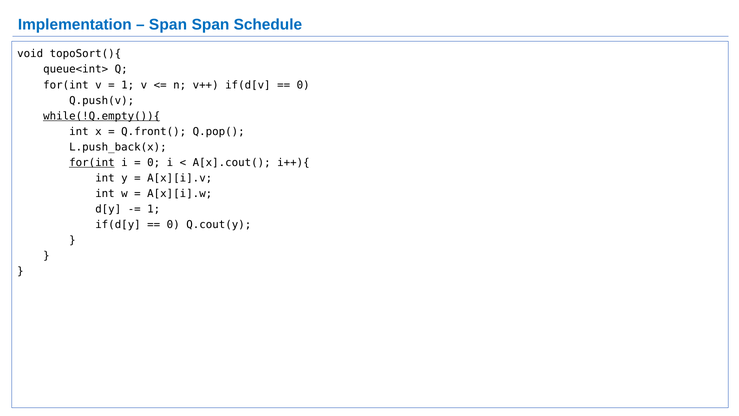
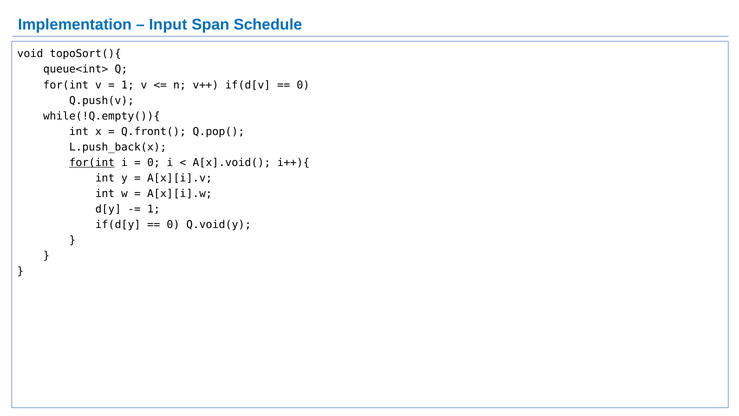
Span at (168, 25): Span -> Input
while(!Q.empty()){ underline: present -> none
A[x].cout(: A[x].cout( -> A[x].void(
Q.cout(y: Q.cout(y -> Q.void(y
